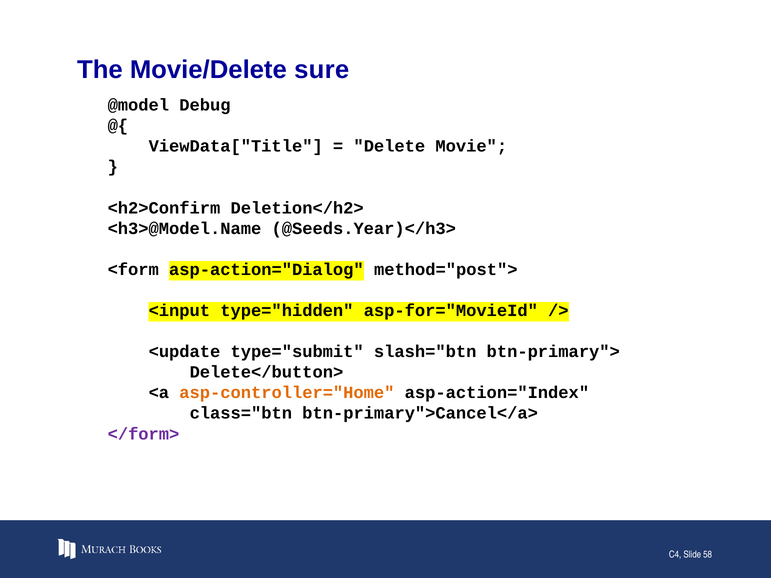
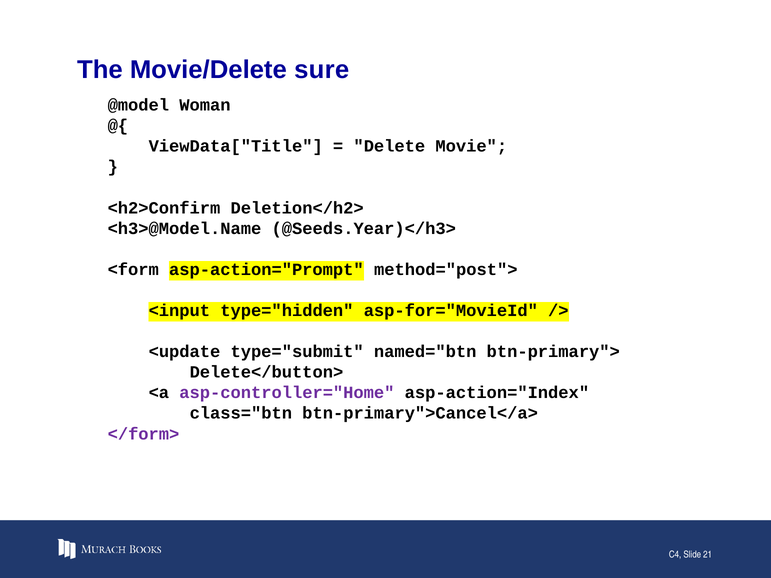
Debug: Debug -> Woman
asp-action="Dialog: asp-action="Dialog -> asp-action="Prompt
slash="btn: slash="btn -> named="btn
asp-controller="Home colour: orange -> purple
58: 58 -> 21
